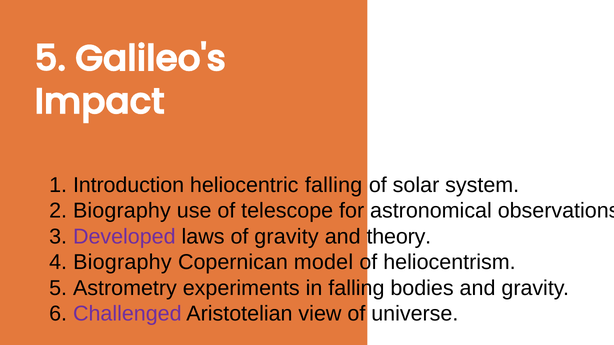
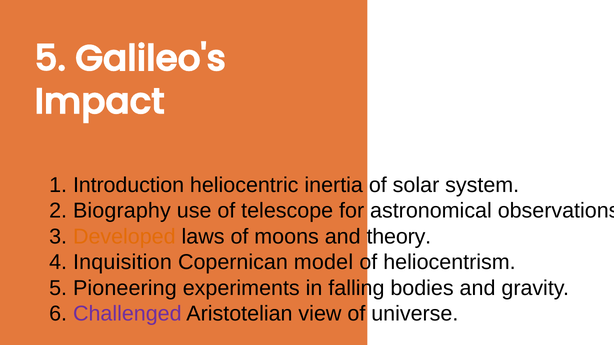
heliocentric falling: falling -> inertia
Developed colour: purple -> orange
of gravity: gravity -> moons
4 Biography: Biography -> Inquisition
Astrometry: Astrometry -> Pioneering
